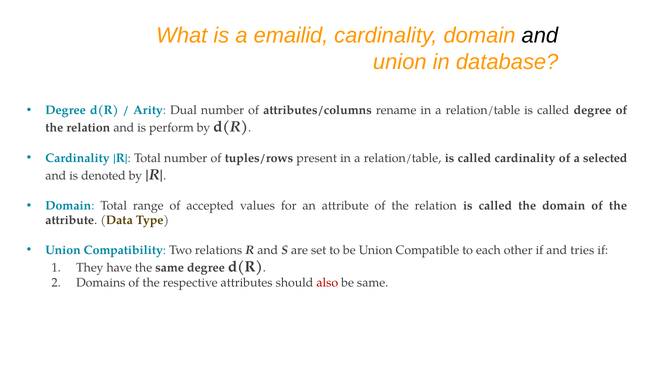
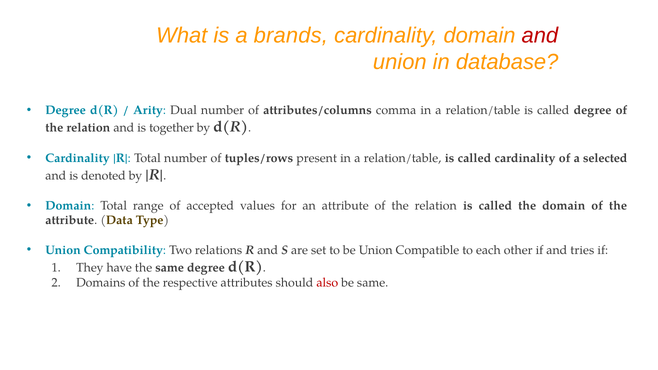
emailid: emailid -> brands
and at (540, 36) colour: black -> red
rename: rename -> comma
perform: perform -> together
